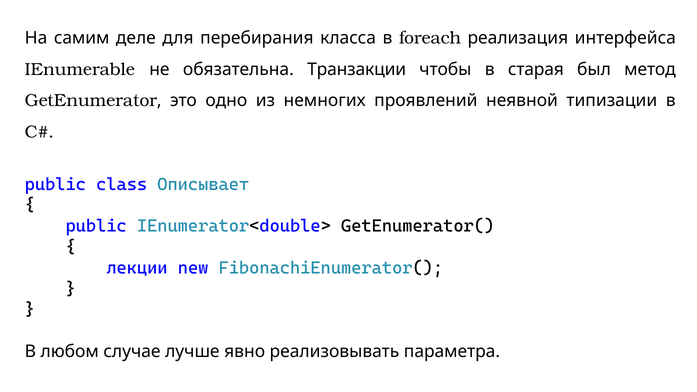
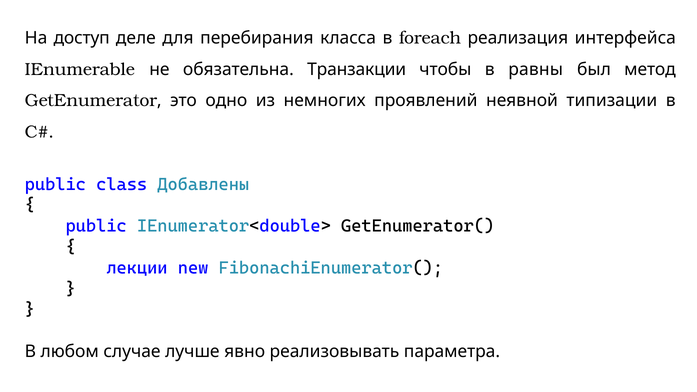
самим: самим -> доступ
старая: старая -> равны
Описывает: Описывает -> Добавлены
